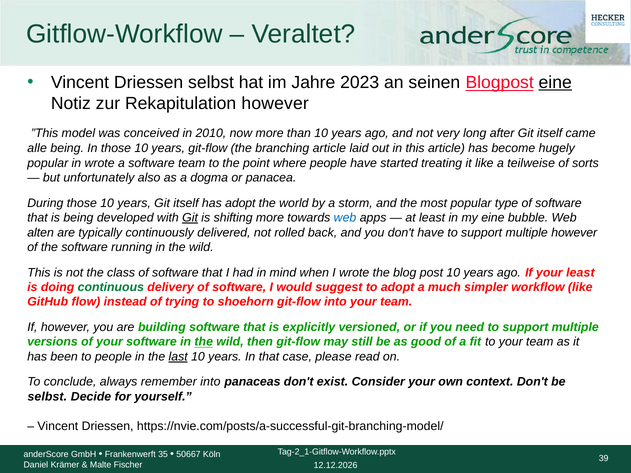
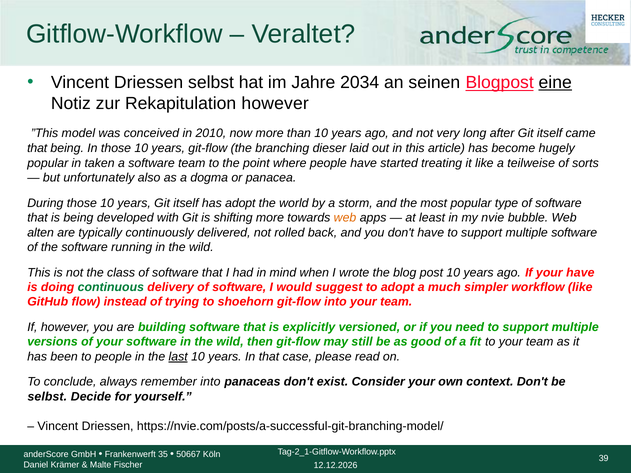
2023: 2023 -> 2034
alle at (37, 149): alle -> that
branching article: article -> dieser
in wrote: wrote -> taken
Git at (190, 218) underline: present -> none
web at (345, 218) colour: blue -> orange
my eine: eine -> nvie
multiple however: however -> software
your least: least -> have
the at (204, 342) underline: present -> none
